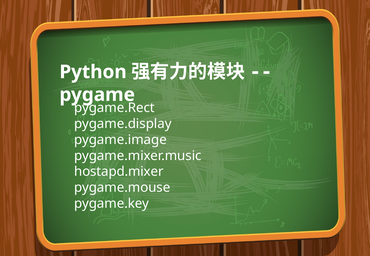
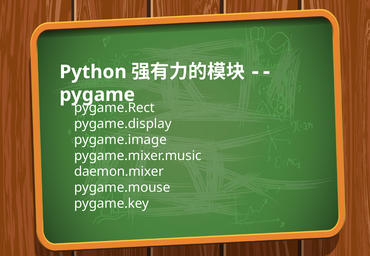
hostapd.mixer: hostapd.mixer -> daemon.mixer
